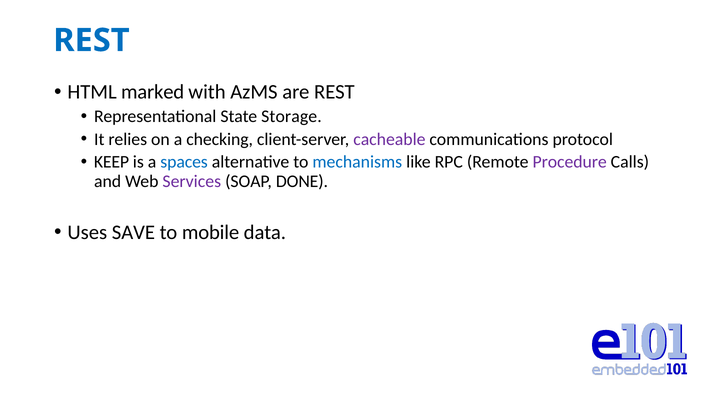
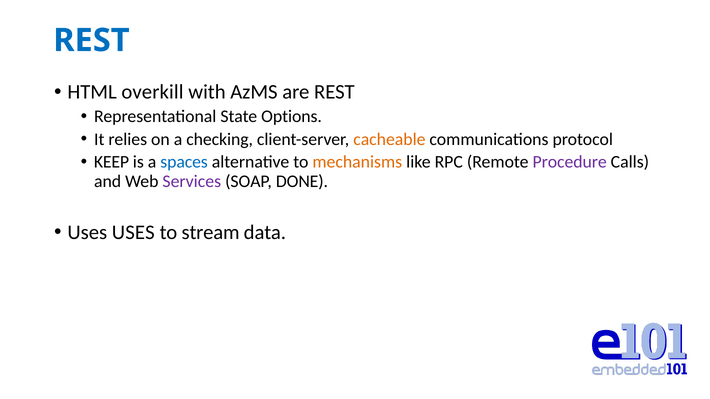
marked: marked -> overkill
Storage: Storage -> Options
cacheable colour: purple -> orange
mechanisms colour: blue -> orange
Uses SAVE: SAVE -> USES
mobile: mobile -> stream
